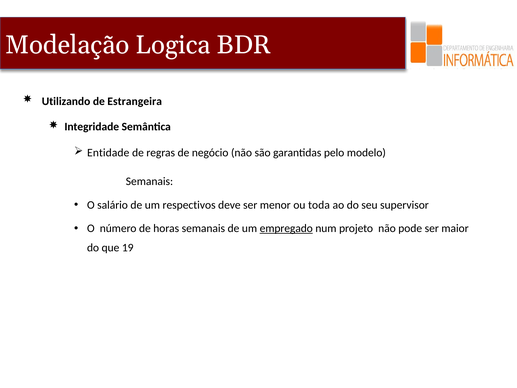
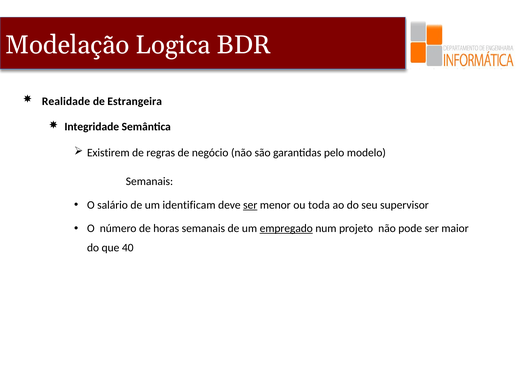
Utilizando: Utilizando -> Realidade
Entidade: Entidade -> Existirem
respectivos: respectivos -> identificam
ser at (250, 205) underline: none -> present
19: 19 -> 40
